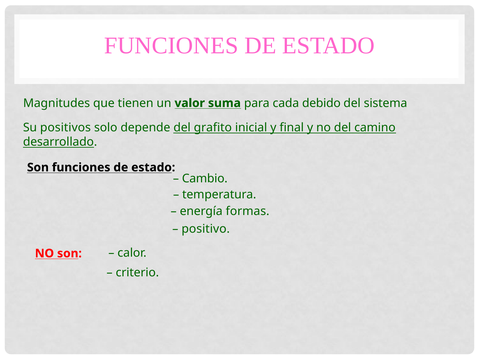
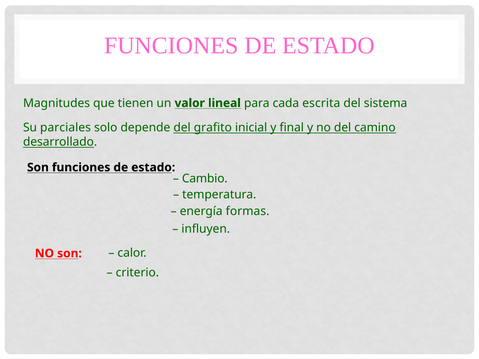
suma: suma -> lineal
debido: debido -> escrita
positivos: positivos -> parciales
positivo: positivo -> influyen
